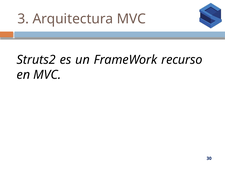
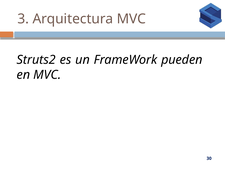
recurso: recurso -> pueden
